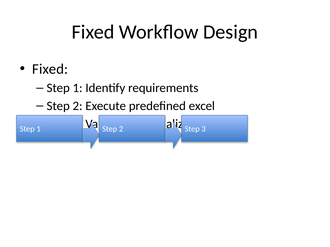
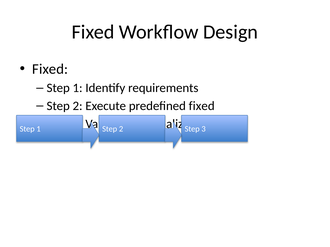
predefined excel: excel -> fixed
